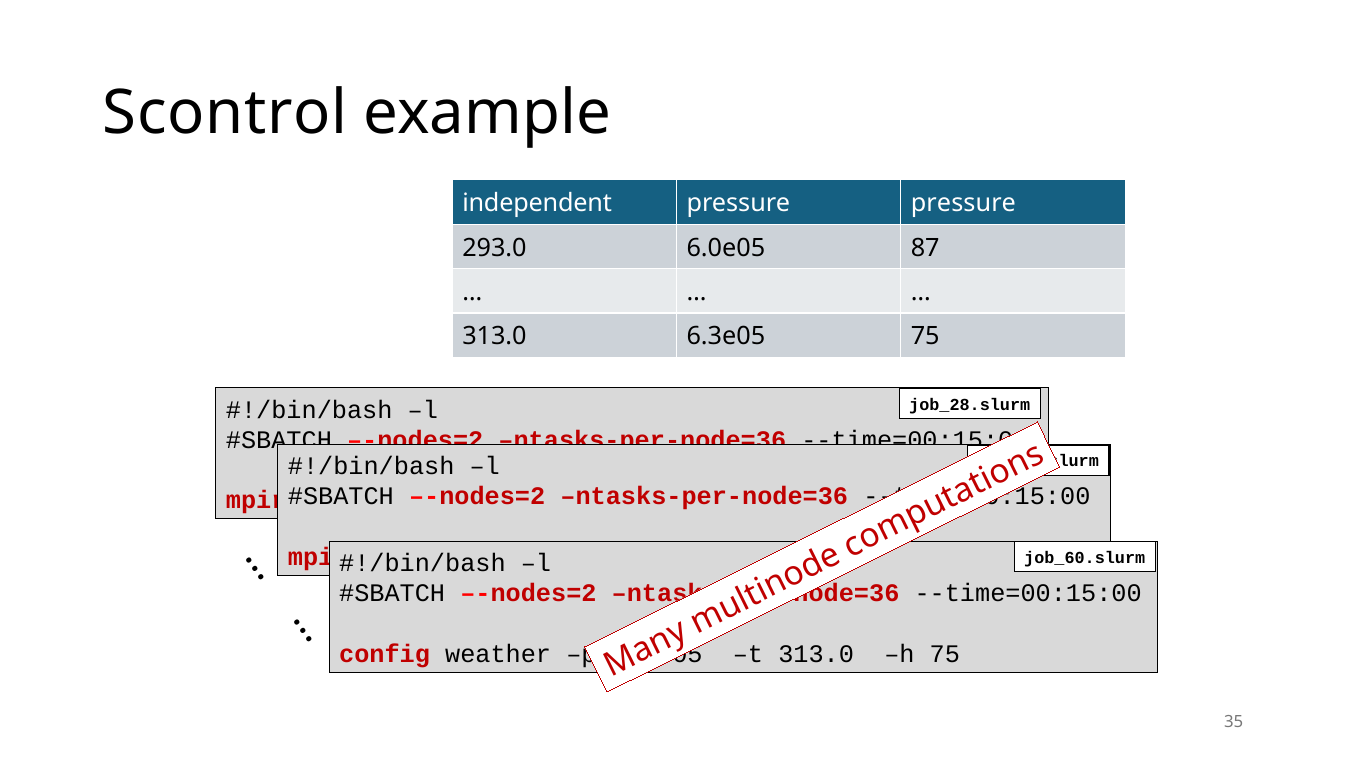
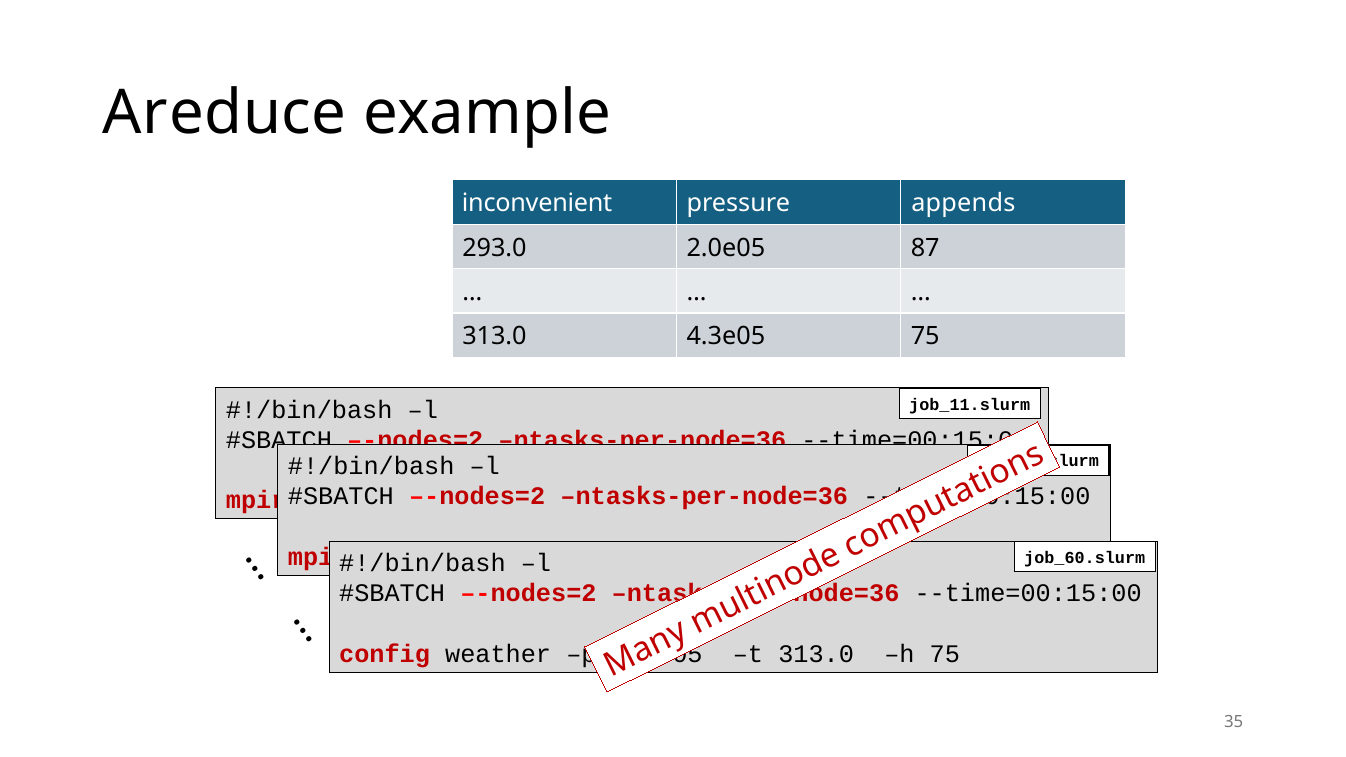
Scontrol: Scontrol -> Areduce
independent: independent -> inconvenient
pressure pressure: pressure -> appends
6.0e05: 6.0e05 -> 2.0e05
6.3e05: 6.3e05 -> 4.3e05
job_28.slurm: job_28.slurm -> job_11.slurm
